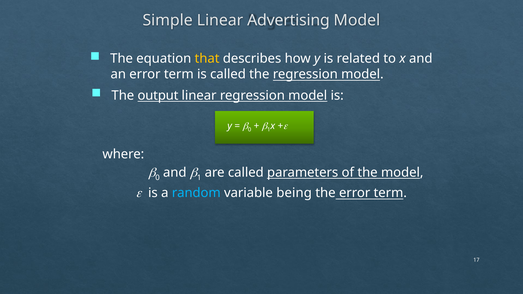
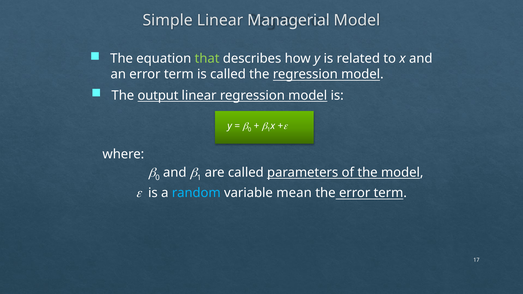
Advertising: Advertising -> Managerial
that colour: yellow -> light green
being: being -> mean
